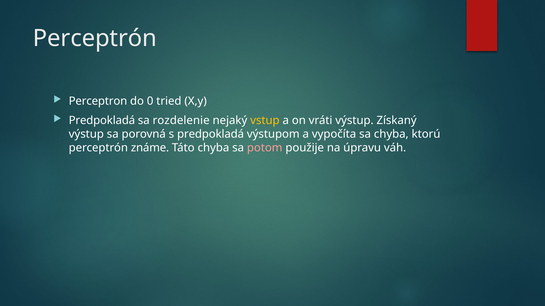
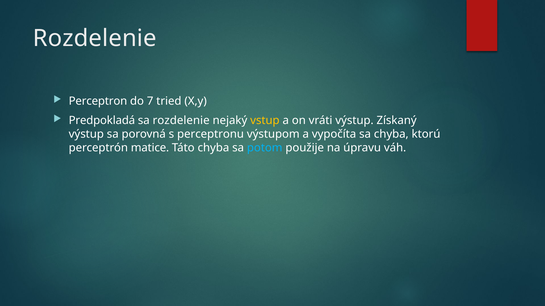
Perceptrón at (95, 38): Perceptrón -> Rozdelenie
0: 0 -> 7
s predpokladá: predpokladá -> perceptronu
známe: známe -> matice
potom colour: pink -> light blue
